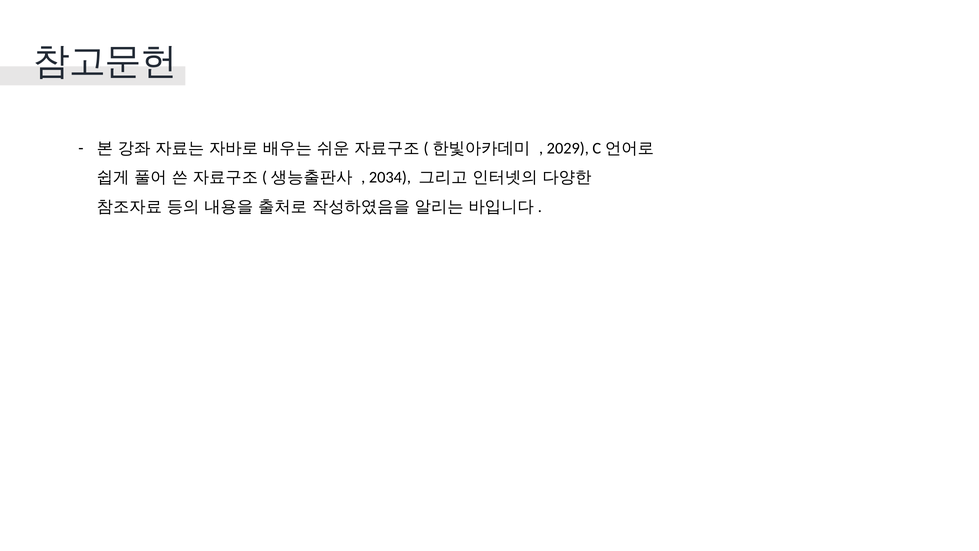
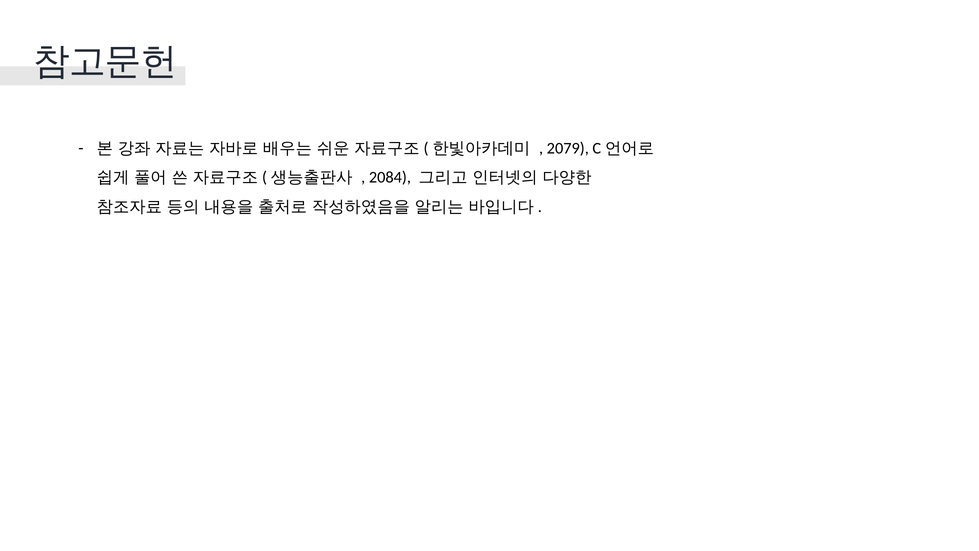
2029: 2029 -> 2079
2034: 2034 -> 2084
